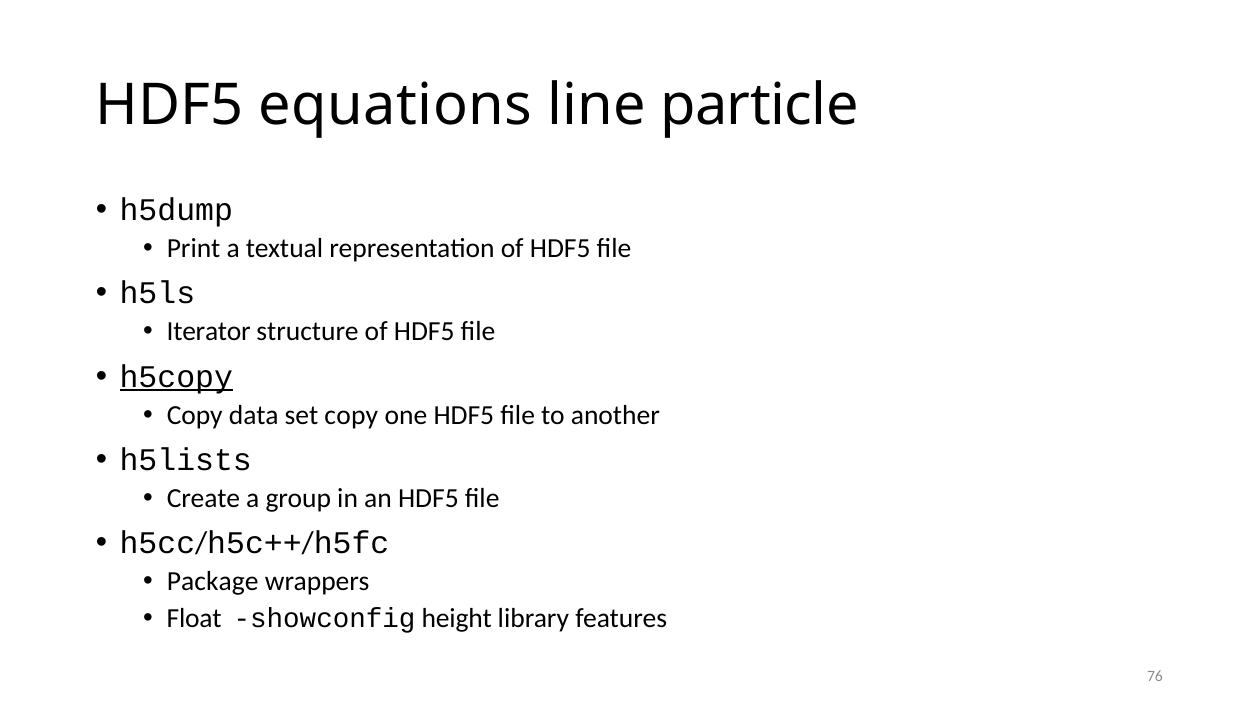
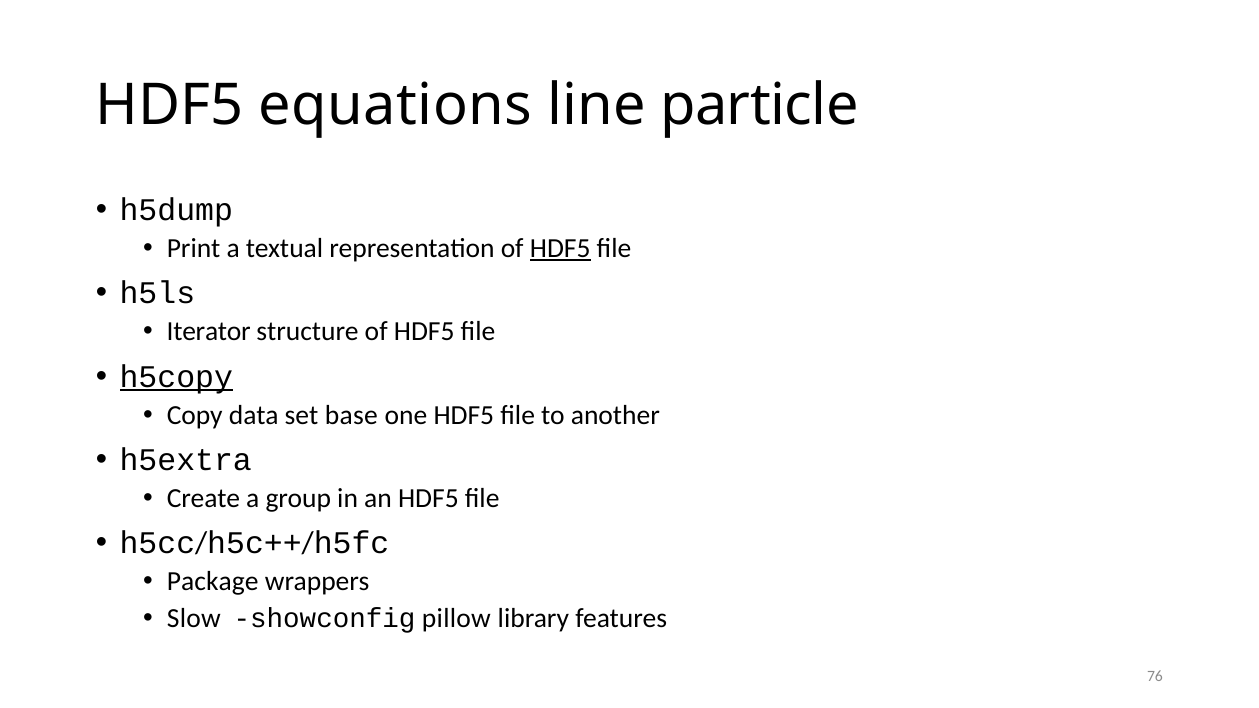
HDF5 at (560, 248) underline: none -> present
set copy: copy -> base
h5lists: h5lists -> h5extra
Float: Float -> Slow
height: height -> pillow
